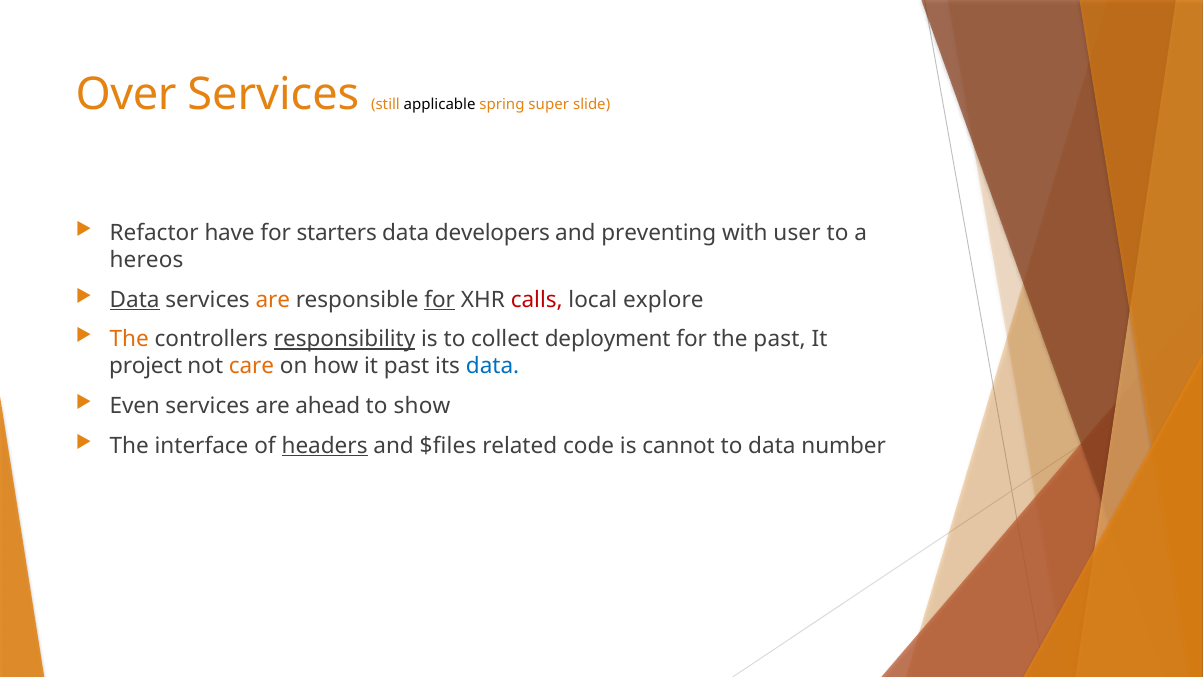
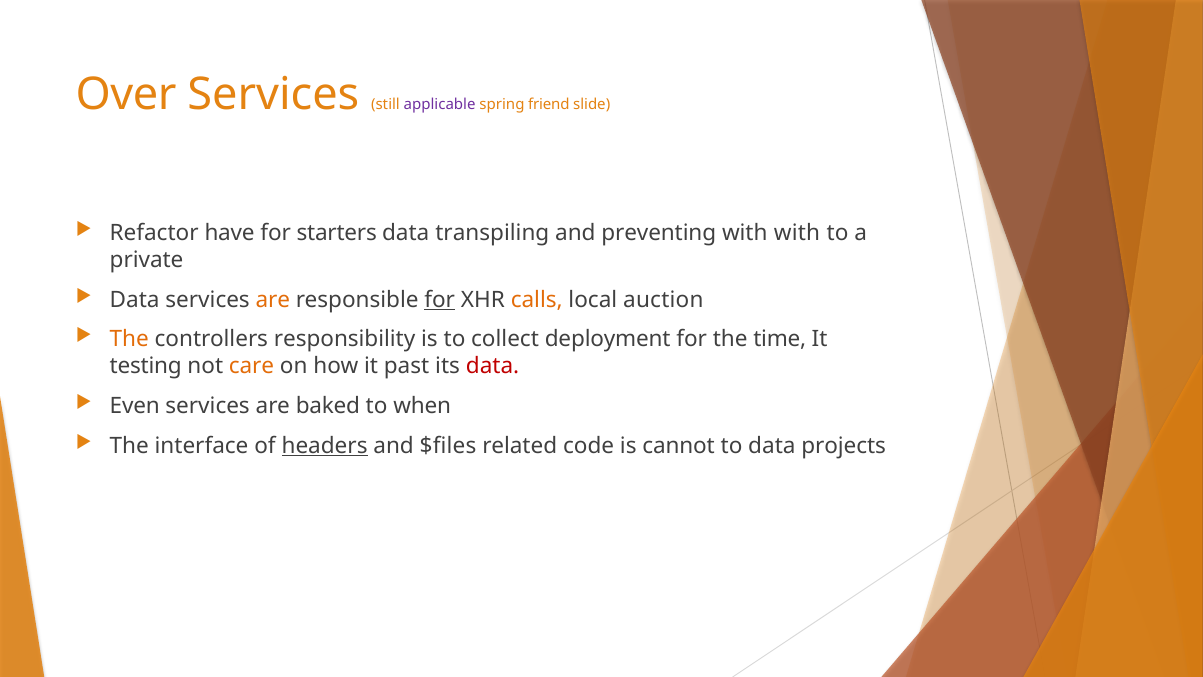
applicable colour: black -> purple
super: super -> friend
developers: developers -> transpiling
with user: user -> with
hereos: hereos -> private
Data at (135, 299) underline: present -> none
calls colour: red -> orange
explore: explore -> auction
responsibility underline: present -> none
the past: past -> time
project: project -> testing
data at (493, 366) colour: blue -> red
ahead: ahead -> baked
show: show -> when
number: number -> projects
